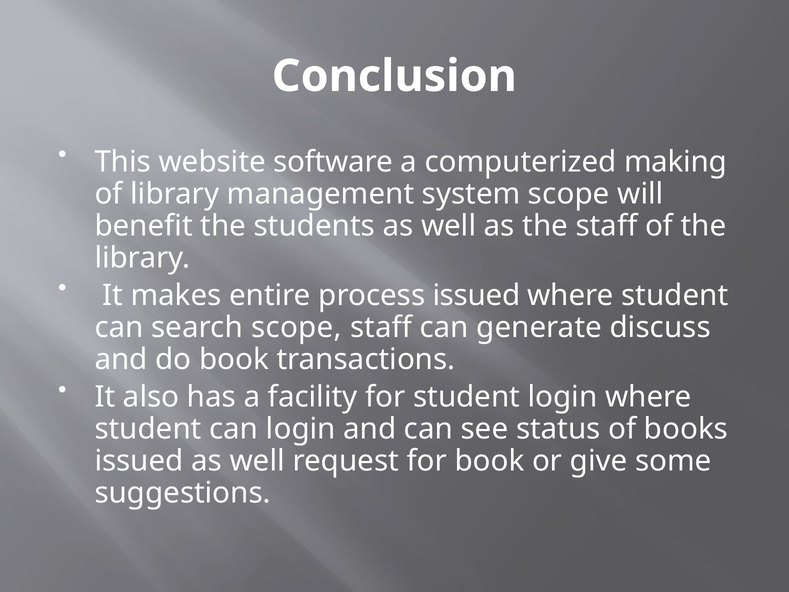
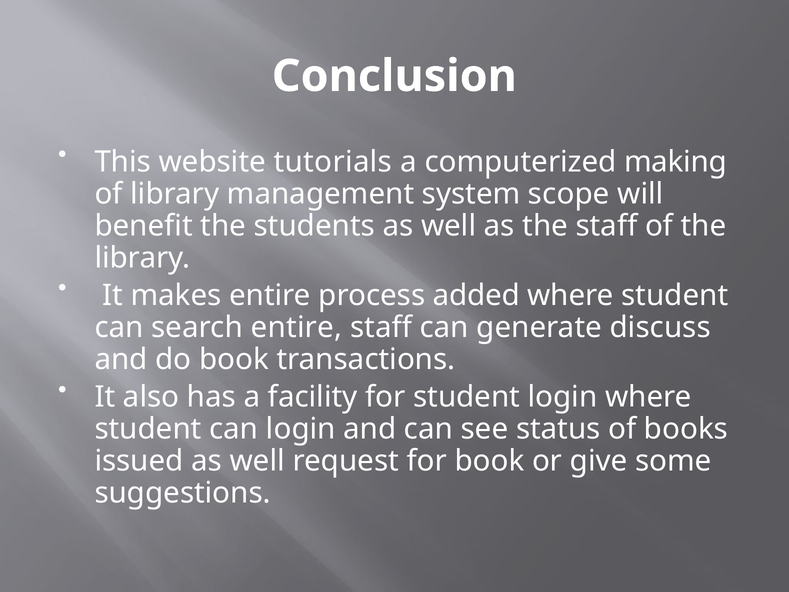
software: software -> tutorials
process issued: issued -> added
search scope: scope -> entire
